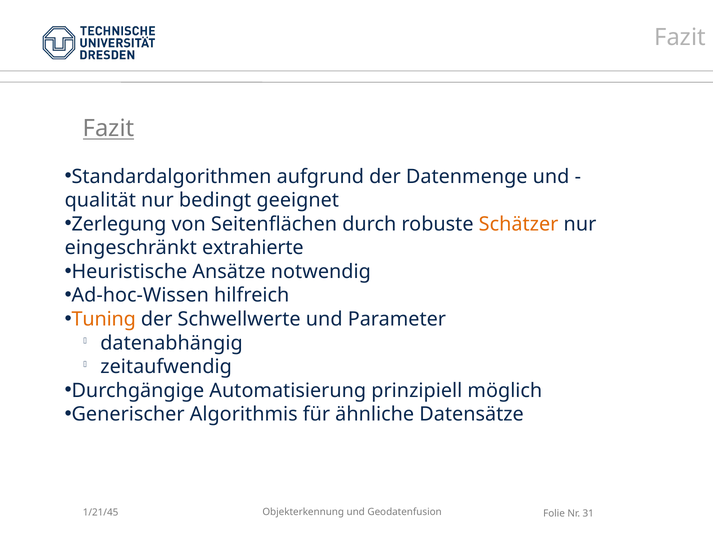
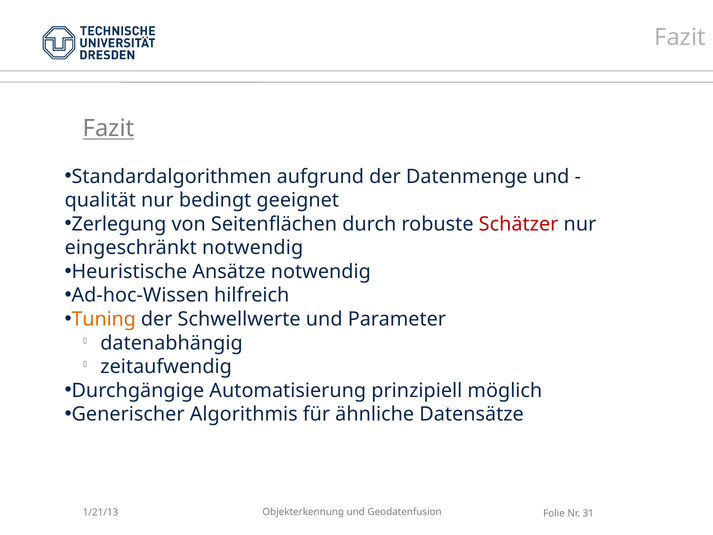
Schätzer colour: orange -> red
eingeschränkt extrahierte: extrahierte -> notwendig
1/21/45: 1/21/45 -> 1/21/13
